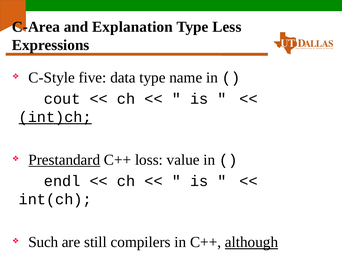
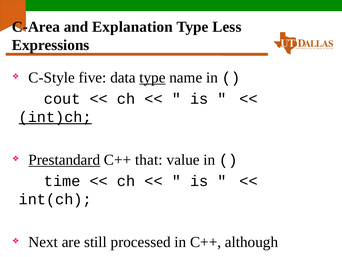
type at (152, 77) underline: none -> present
loss: loss -> that
endl: endl -> time
Such: Such -> Next
compilers: compilers -> processed
although underline: present -> none
